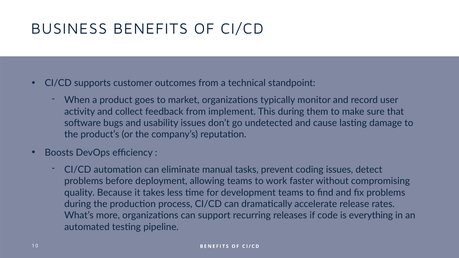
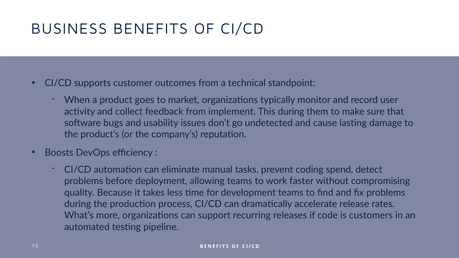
coding issues: issues -> spend
everything: everything -> customers
